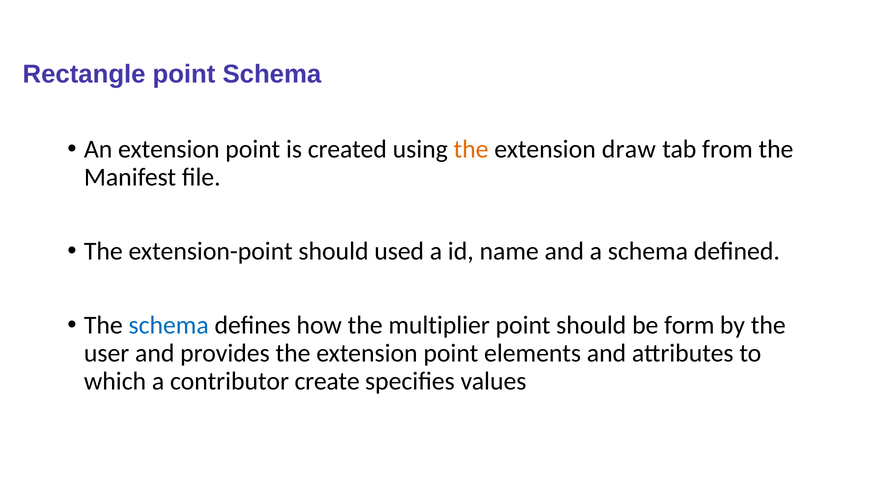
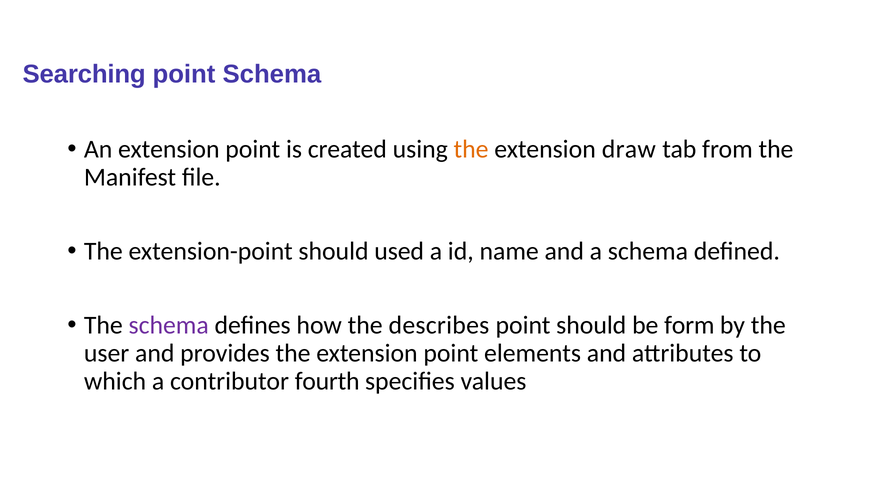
Rectangle: Rectangle -> Searching
schema at (169, 326) colour: blue -> purple
multiplier: multiplier -> describes
create: create -> fourth
